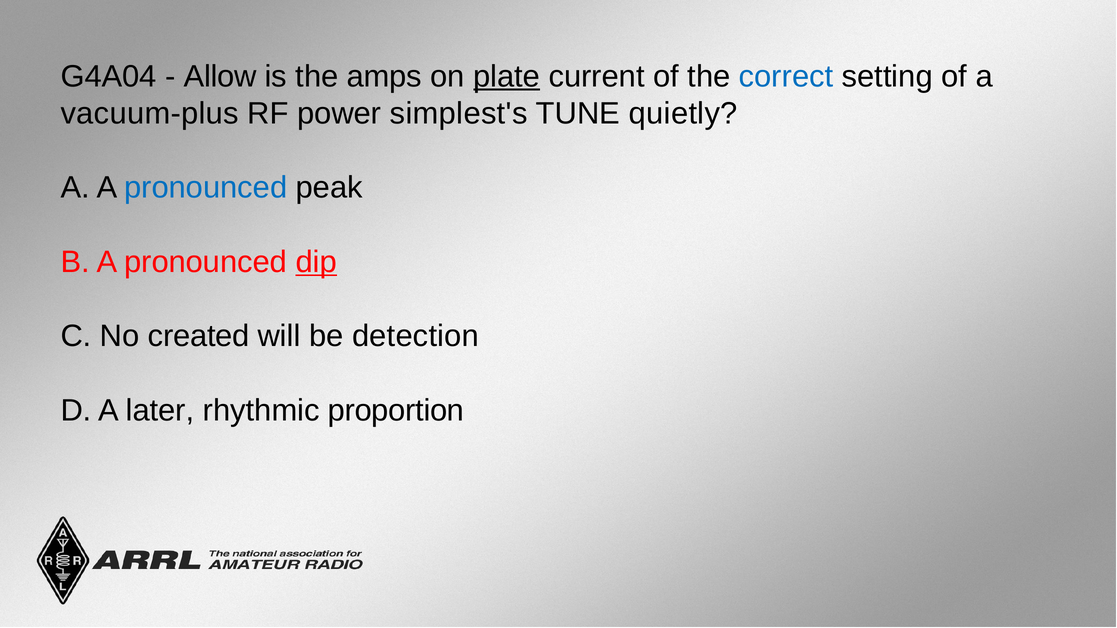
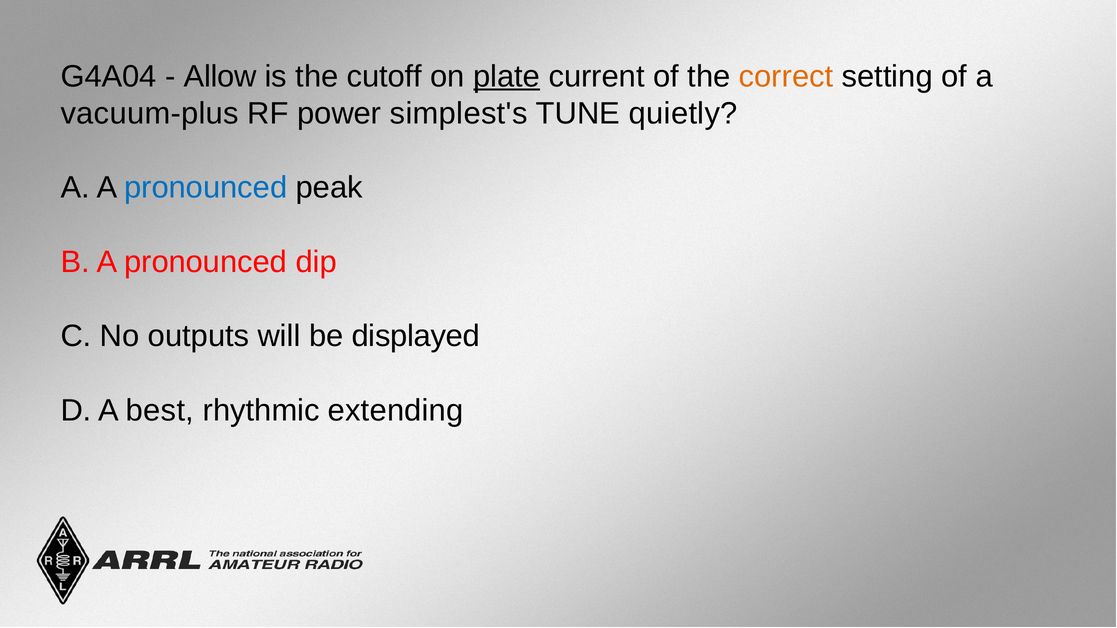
amps: amps -> cutoff
correct colour: blue -> orange
dip underline: present -> none
created: created -> outputs
detection: detection -> displayed
later: later -> best
proportion: proportion -> extending
